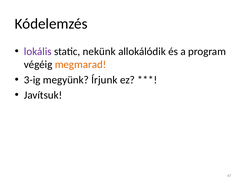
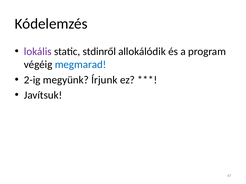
nekünk: nekünk -> stdinről
megmarad colour: orange -> blue
3-ig: 3-ig -> 2-ig
